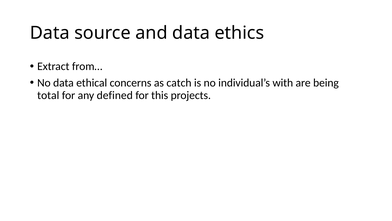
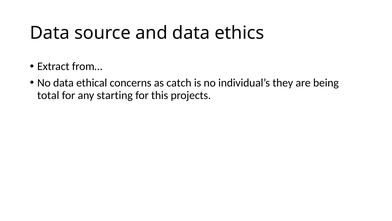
with: with -> they
defined: defined -> starting
